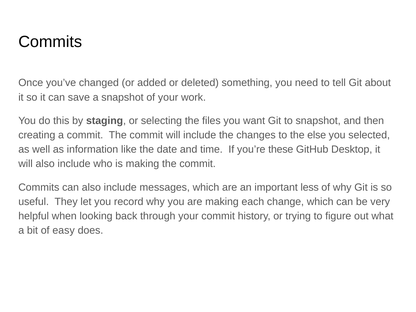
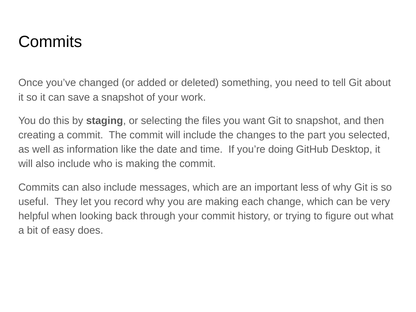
else: else -> part
these: these -> doing
